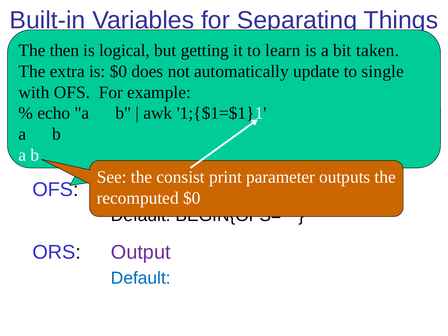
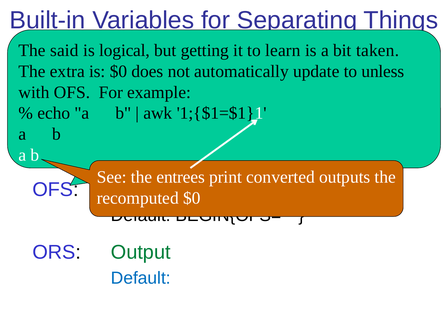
then: then -> said
single: single -> unless
consist: consist -> entrees
parameter: parameter -> converted
Output at (141, 252) colour: purple -> green
